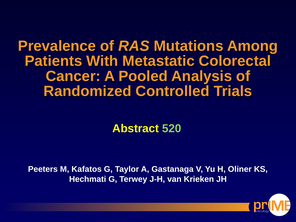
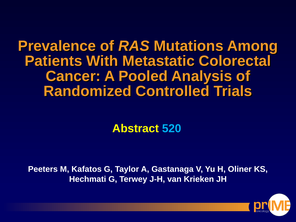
520 colour: light green -> light blue
